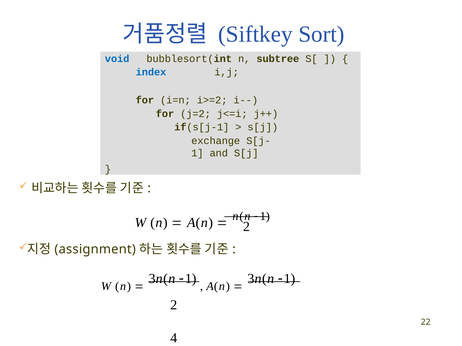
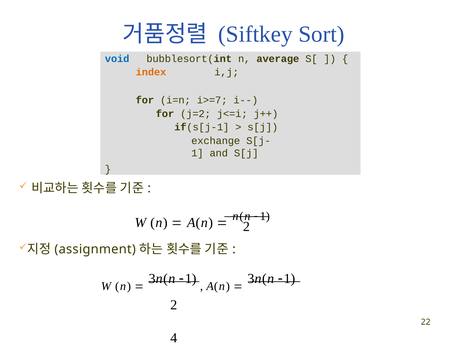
subtree: subtree -> average
index colour: blue -> orange
i>=2: i>=2 -> i>=7
